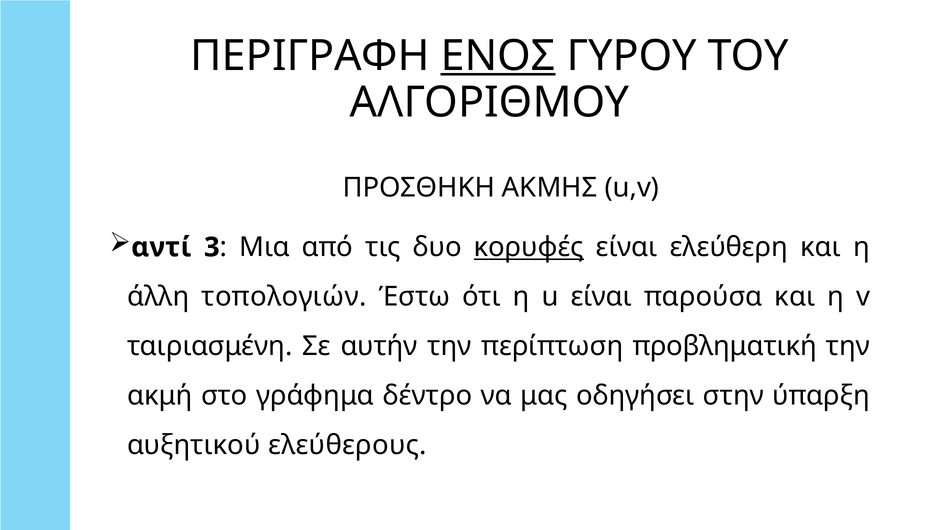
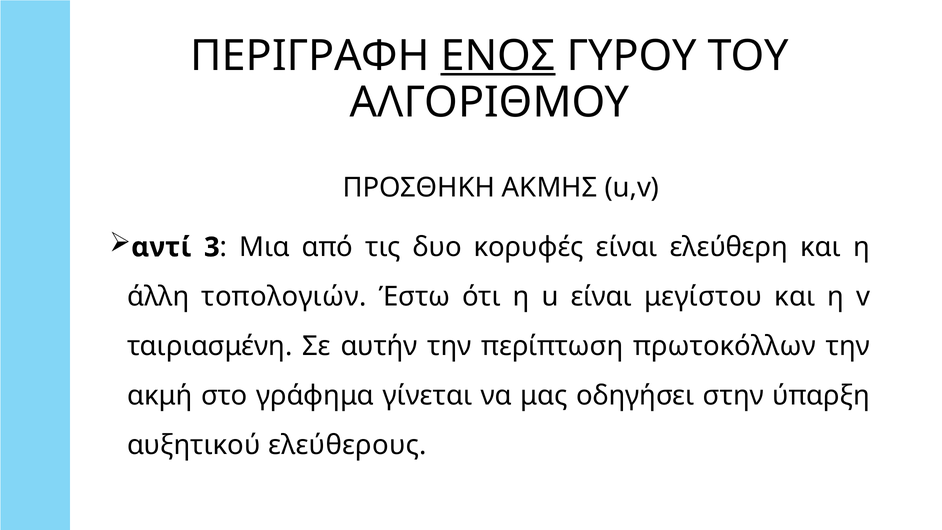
κορυφές underline: present -> none
παρούσα: παρούσα -> μεγίστου
προβληματική: προβληματική -> πρωτοκόλλων
δέντρο: δέντρο -> γίνεται
